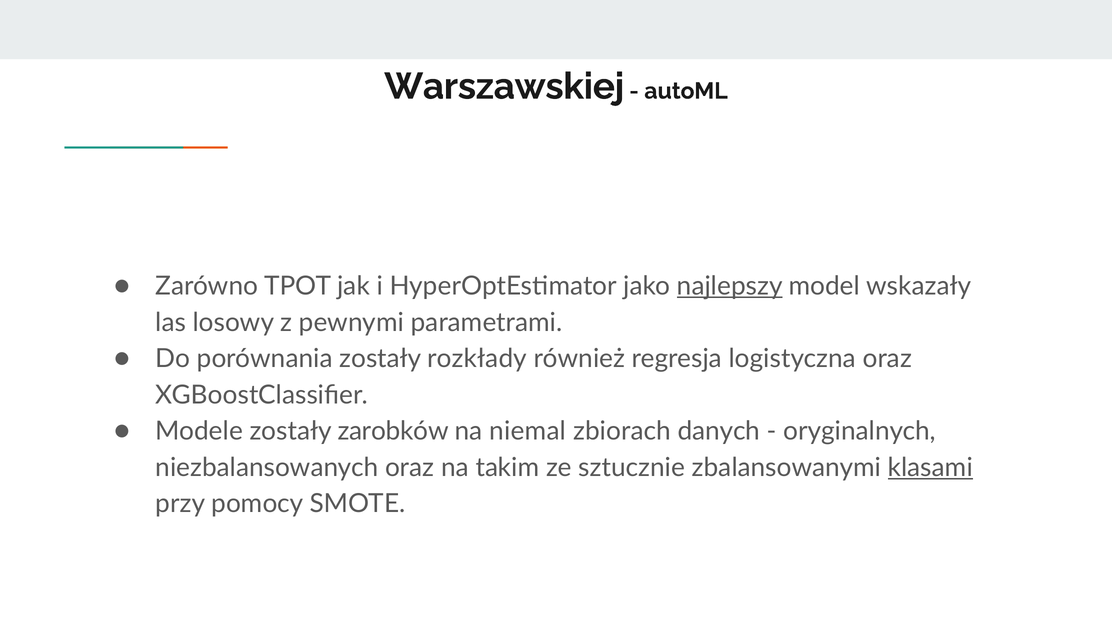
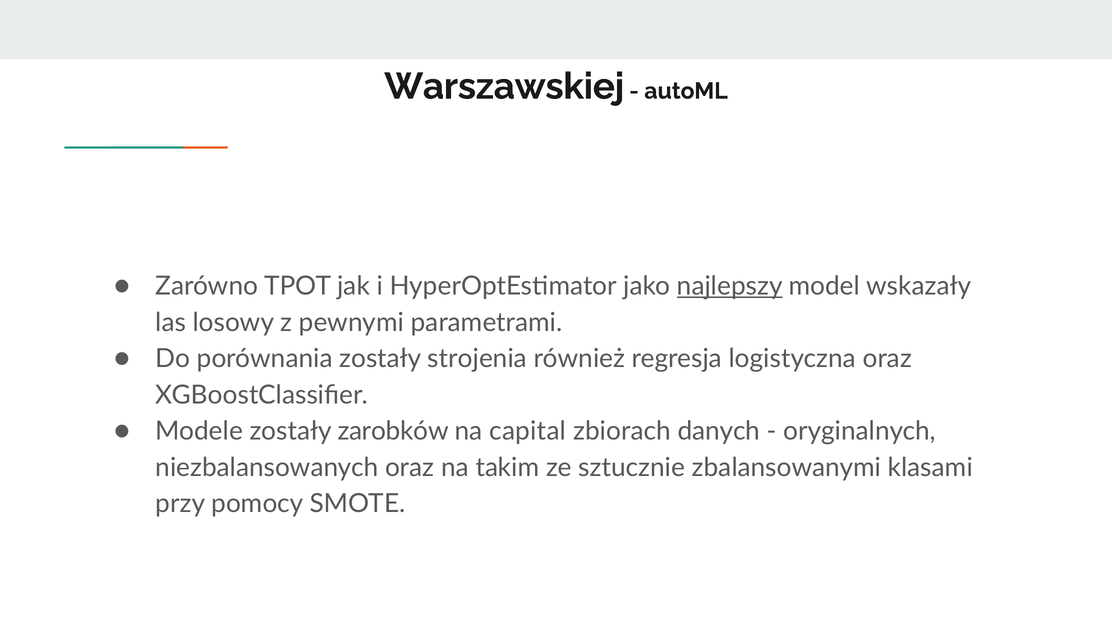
rozkłady: rozkłady -> strojenia
niemal: niemal -> capital
klasami underline: present -> none
